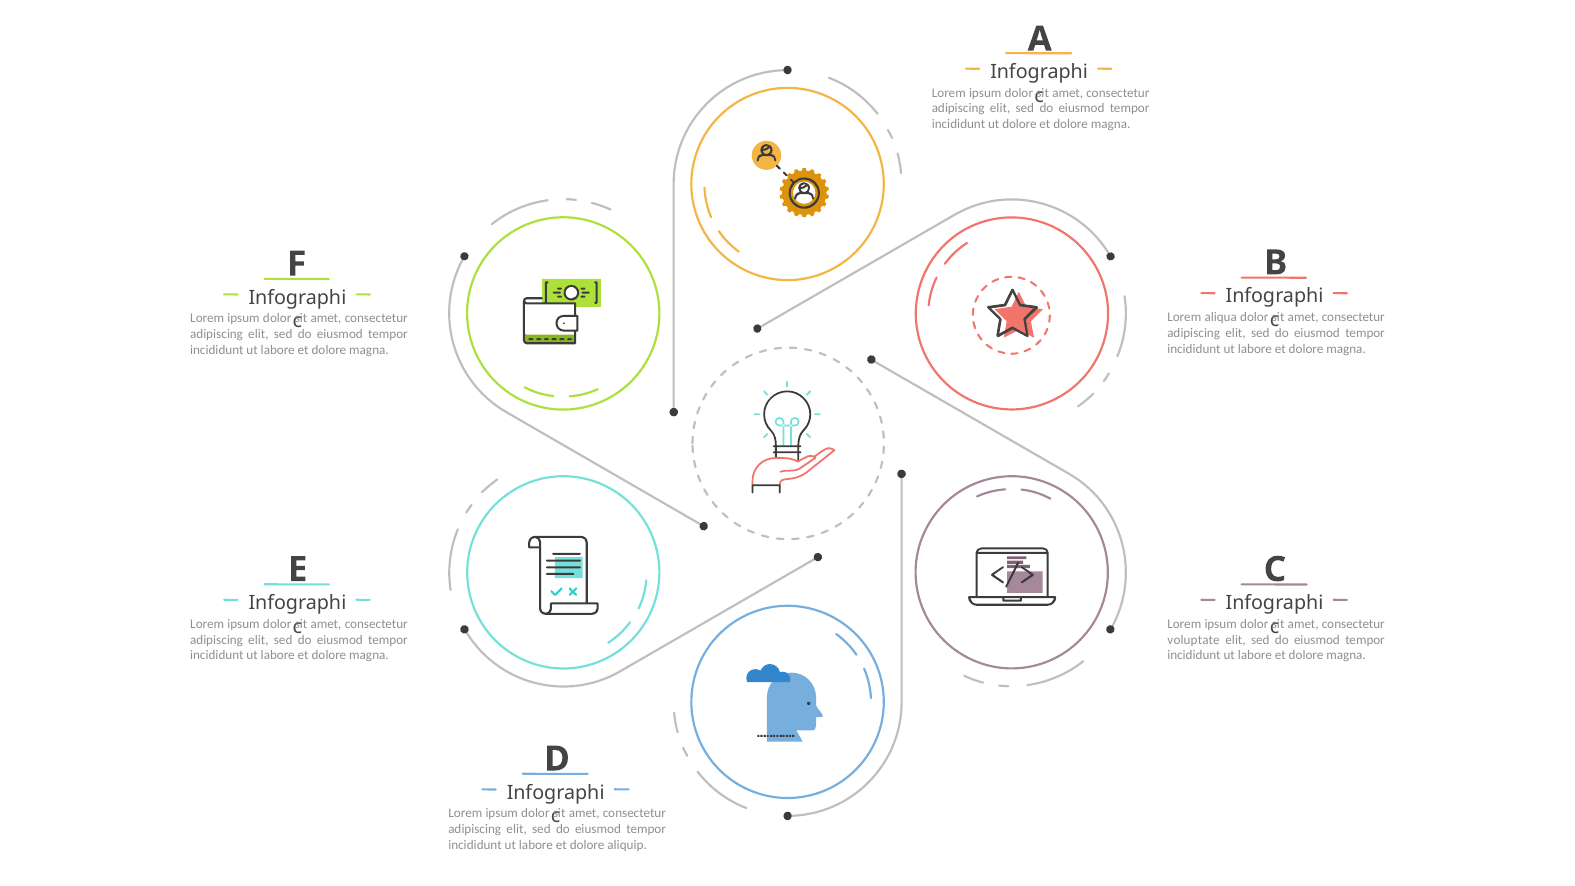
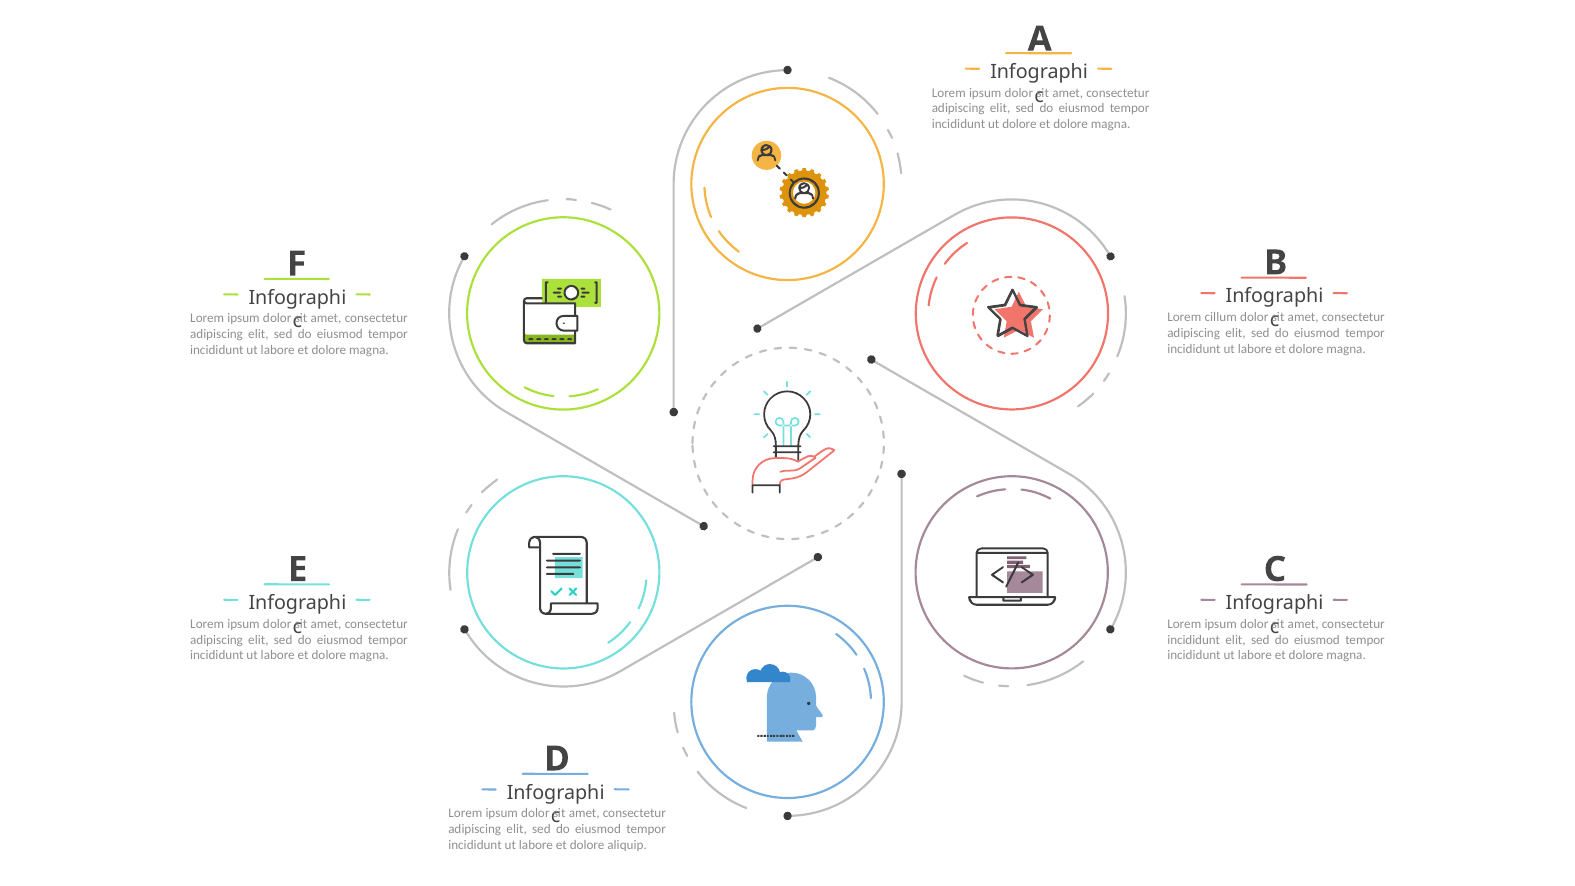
aliqua: aliqua -> cillum
voluptate at (1194, 640): voluptate -> incididunt
